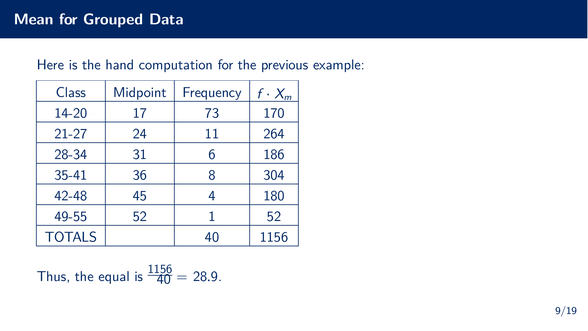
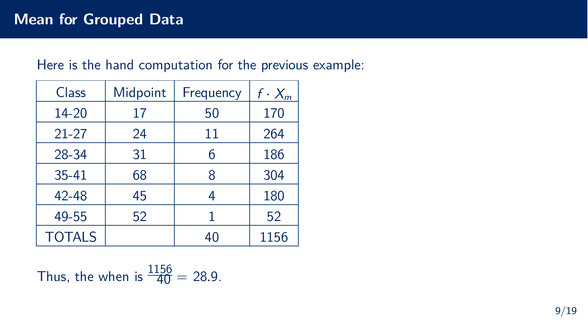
73: 73 -> 50
36: 36 -> 68
equal: equal -> when
